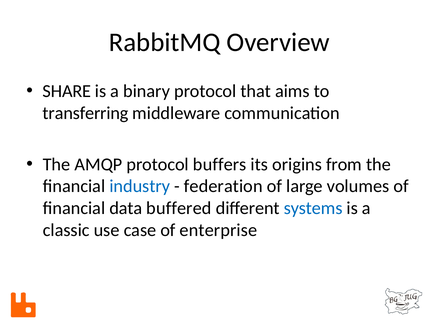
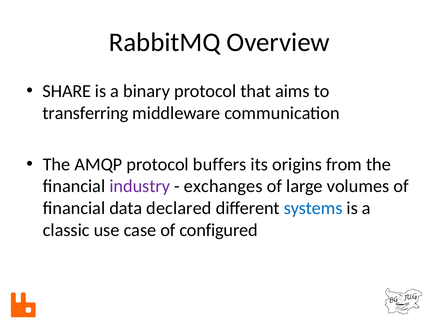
industry colour: blue -> purple
federation: federation -> exchanges
buffered: buffered -> declared
enterprise: enterprise -> configured
